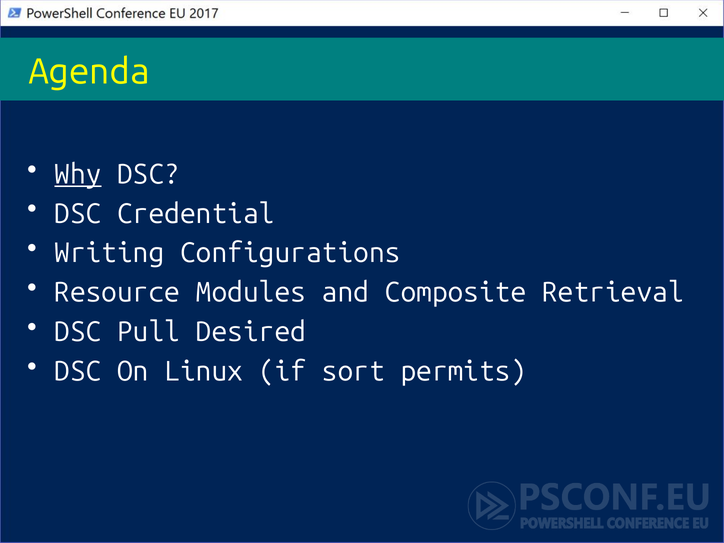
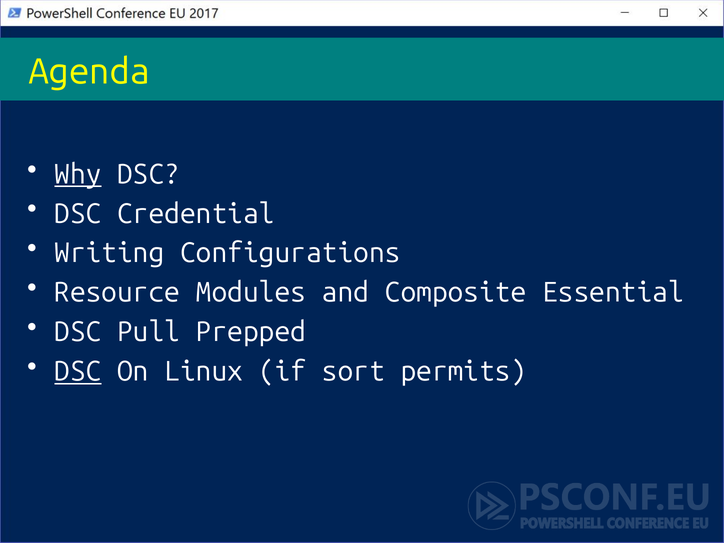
Retrieval: Retrieval -> Essential
Desired: Desired -> Prepped
DSC at (78, 372) underline: none -> present
